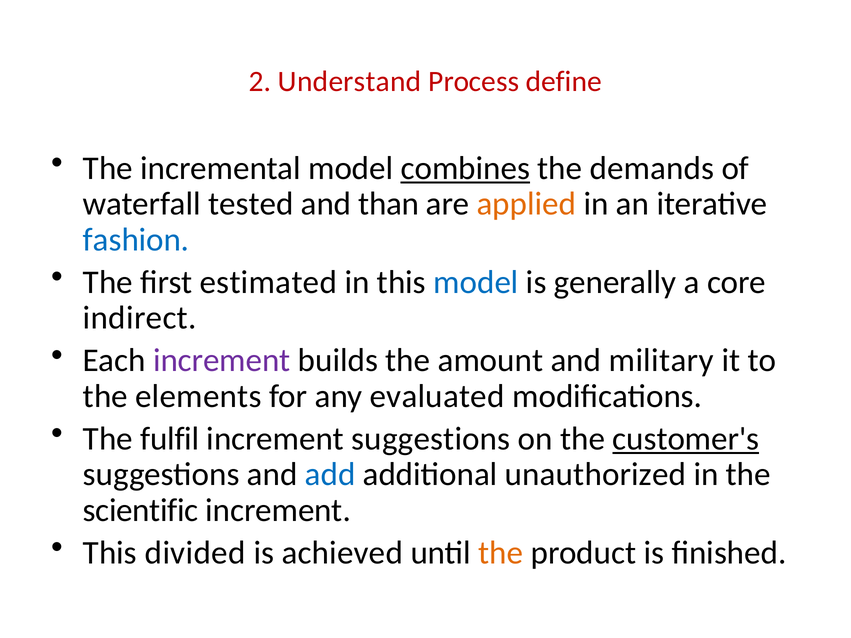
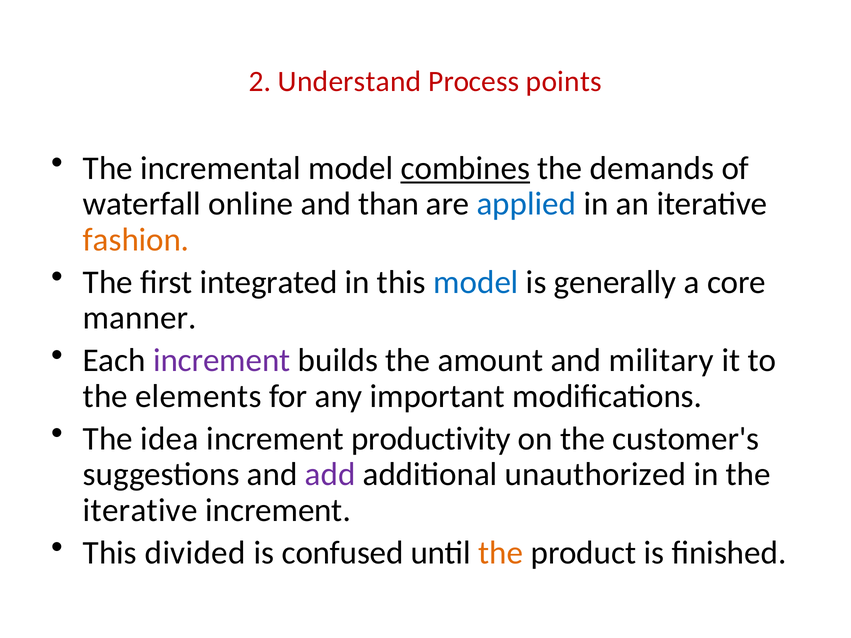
define: define -> points
tested: tested -> online
applied colour: orange -> blue
fashion colour: blue -> orange
estimated: estimated -> integrated
indirect: indirect -> manner
evaluated: evaluated -> important
fulfil: fulfil -> idea
increment suggestions: suggestions -> productivity
customer's underline: present -> none
add colour: blue -> purple
scientific at (141, 510): scientific -> iterative
achieved: achieved -> confused
